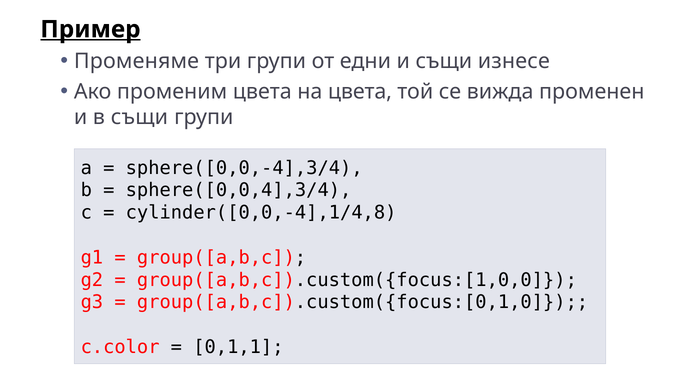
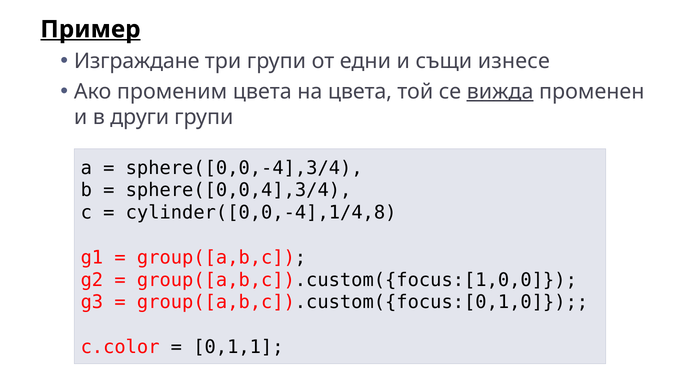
Променяме: Променяме -> Изграждане
вижда underline: none -> present
в същи: същи -> други
